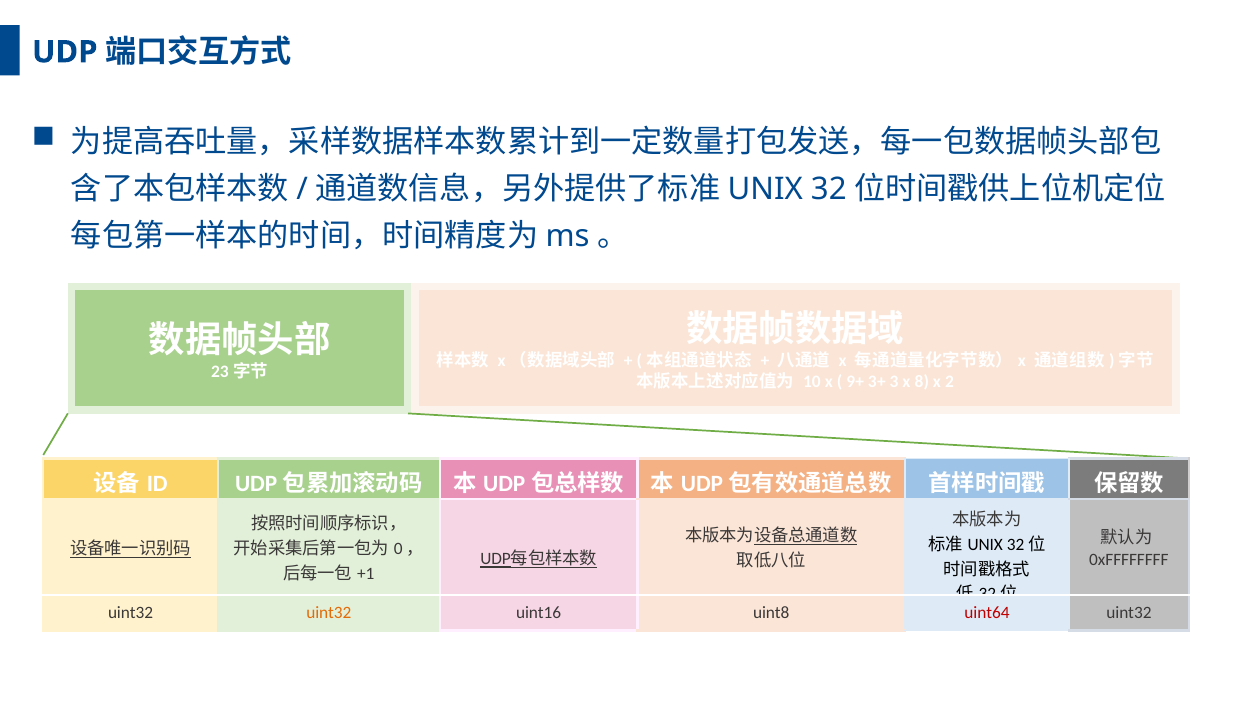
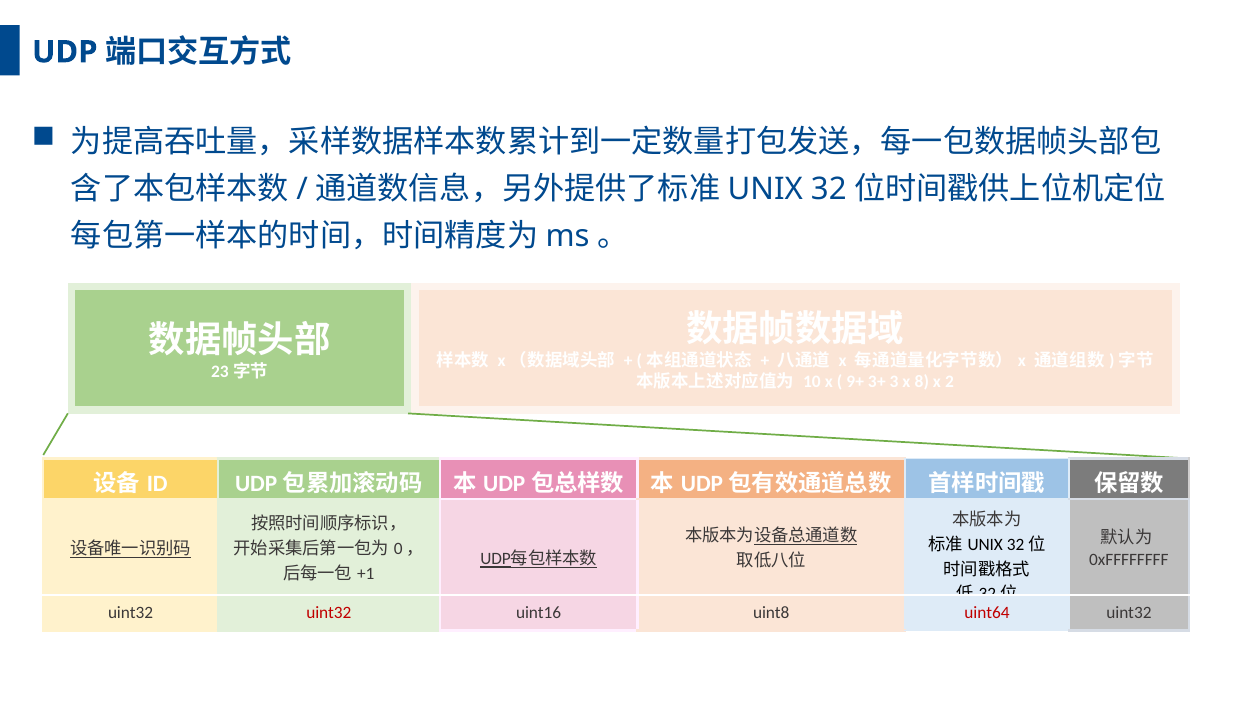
uint32 at (329, 613) colour: orange -> red
